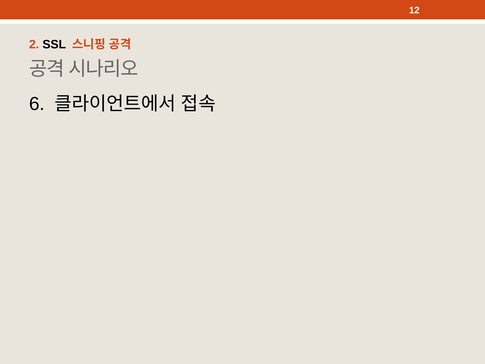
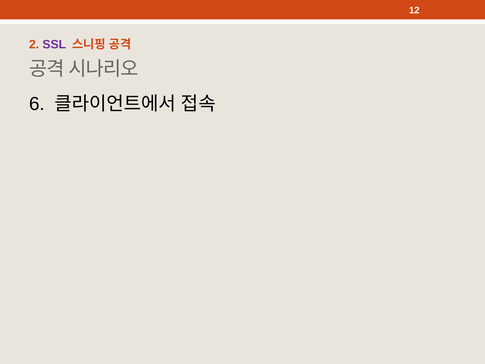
SSL colour: black -> purple
